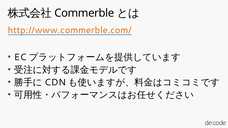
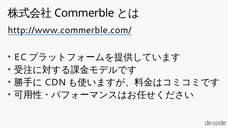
http://www.commerble.com/ colour: orange -> black
